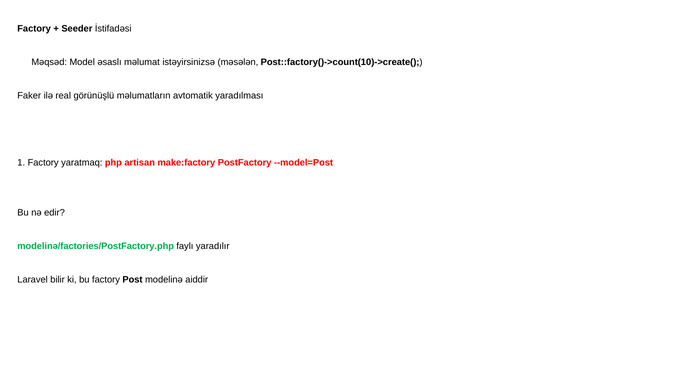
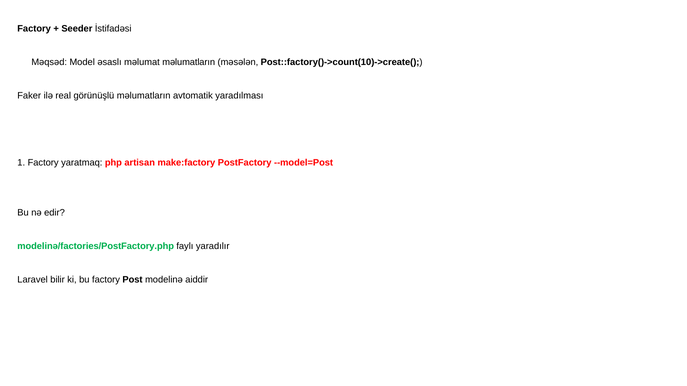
məlumat istəyirsinizsə: istəyirsinizsə -> məlumatların
